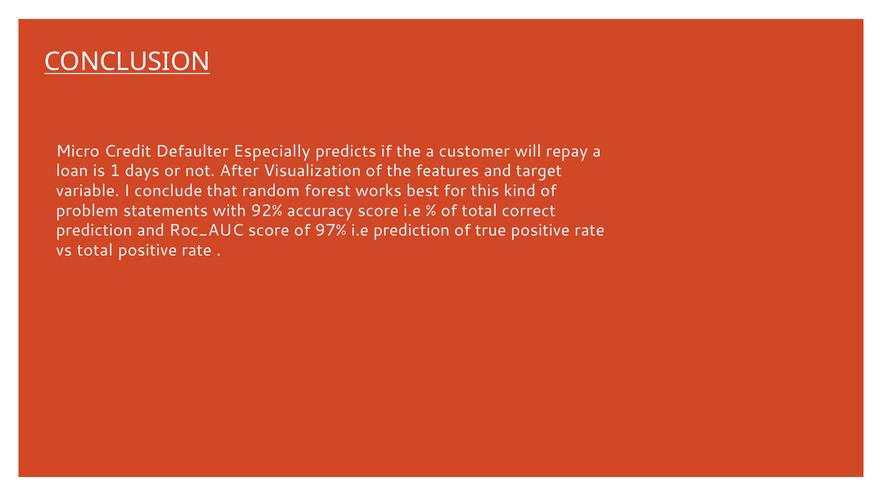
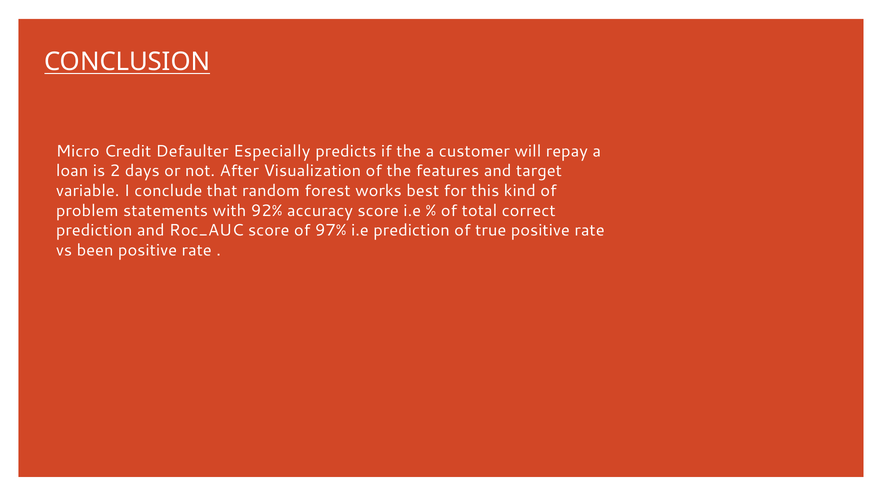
1: 1 -> 2
vs total: total -> been
